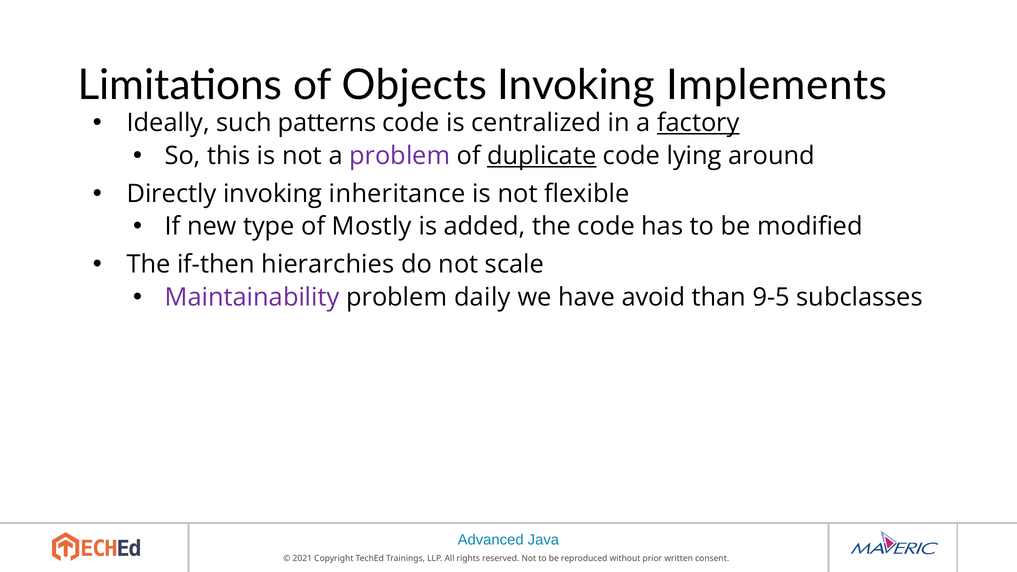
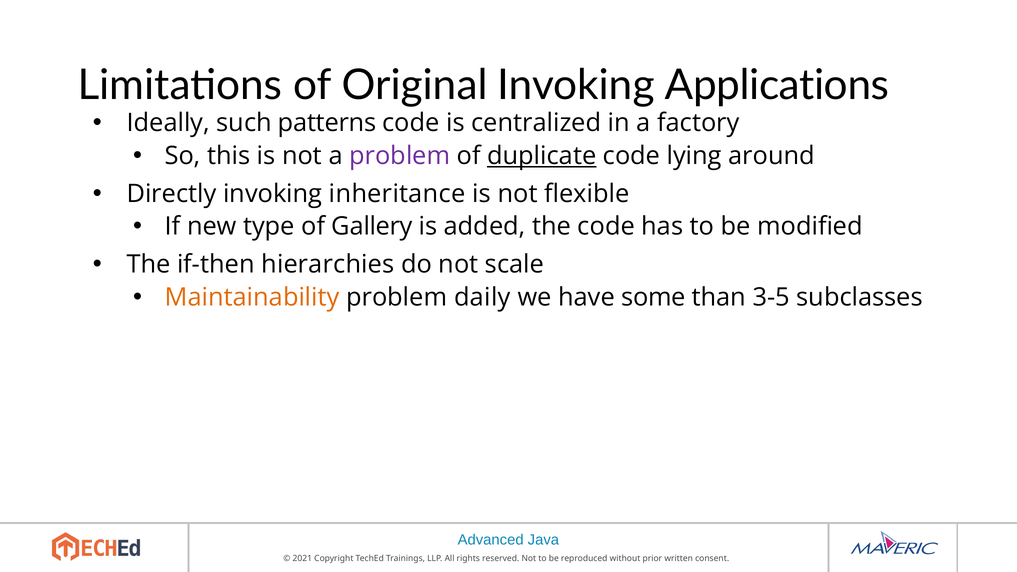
Objects: Objects -> Original
Implements: Implements -> Applications
factory underline: present -> none
Mostly: Mostly -> Gallery
Maintainability colour: purple -> orange
avoid: avoid -> some
9-5: 9-5 -> 3-5
